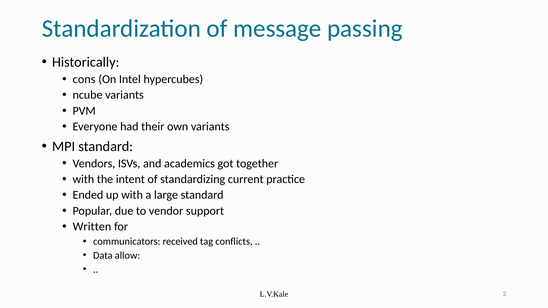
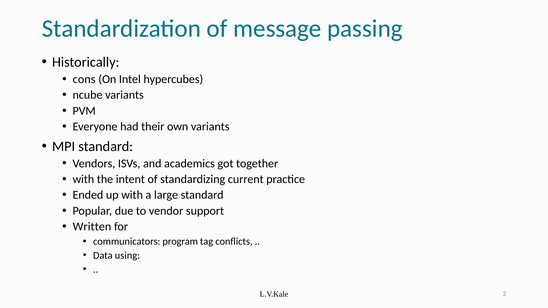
received: received -> program
allow: allow -> using
